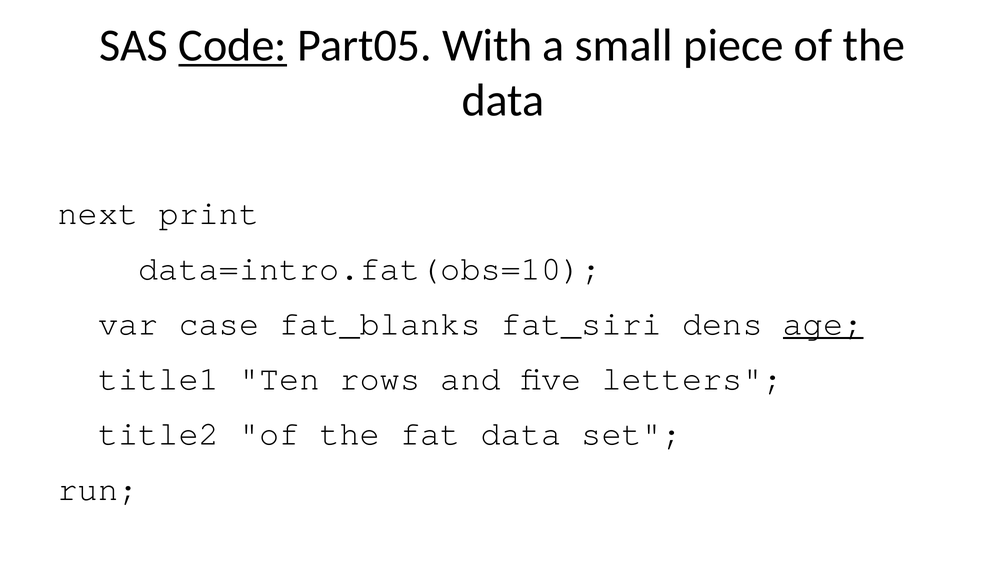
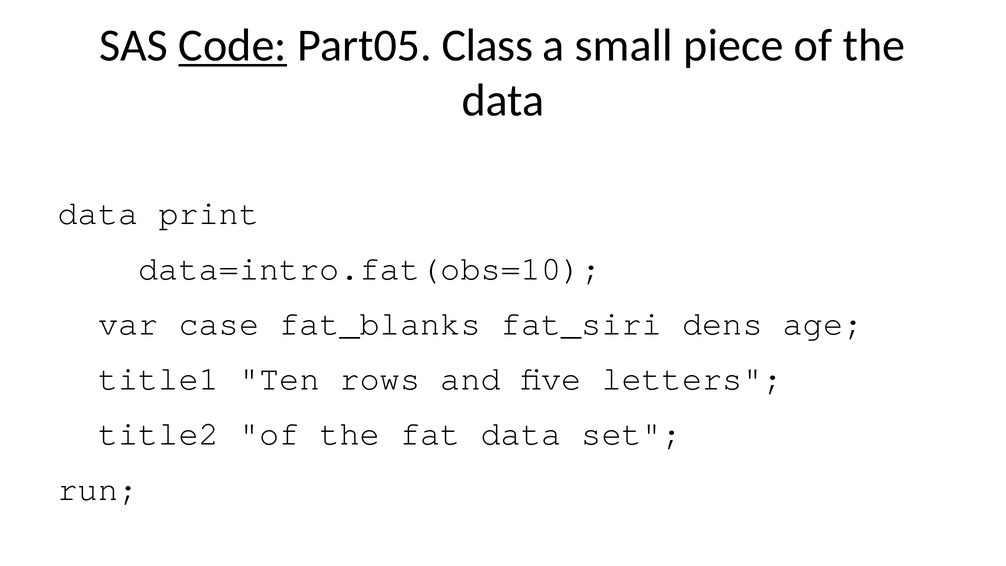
With: With -> Class
next at (98, 213): next -> data
age underline: present -> none
